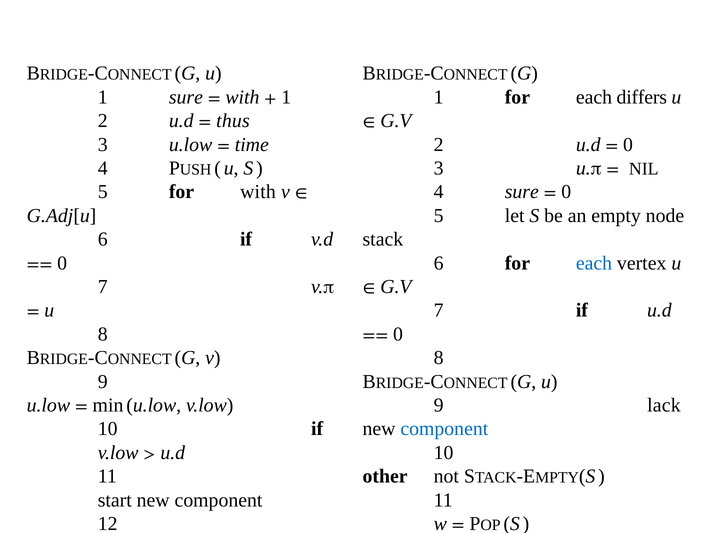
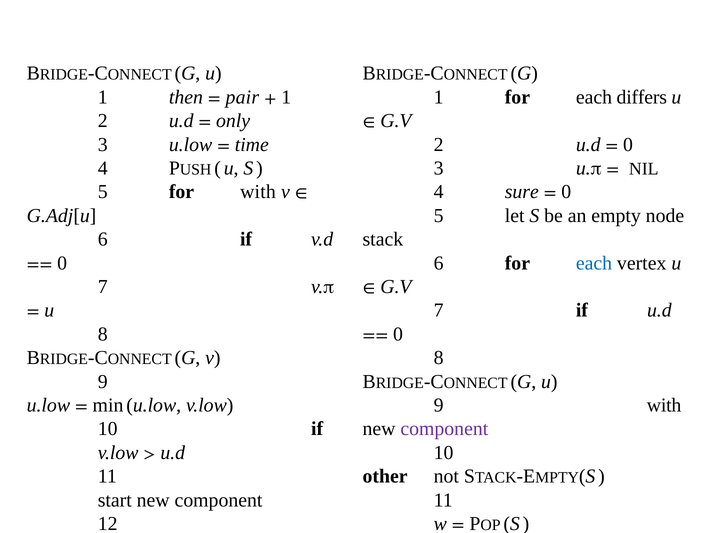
1 sure: sure -> then
with at (242, 97): with -> pair
thus: thus -> only
9 lack: lack -> with
component at (444, 429) colour: blue -> purple
